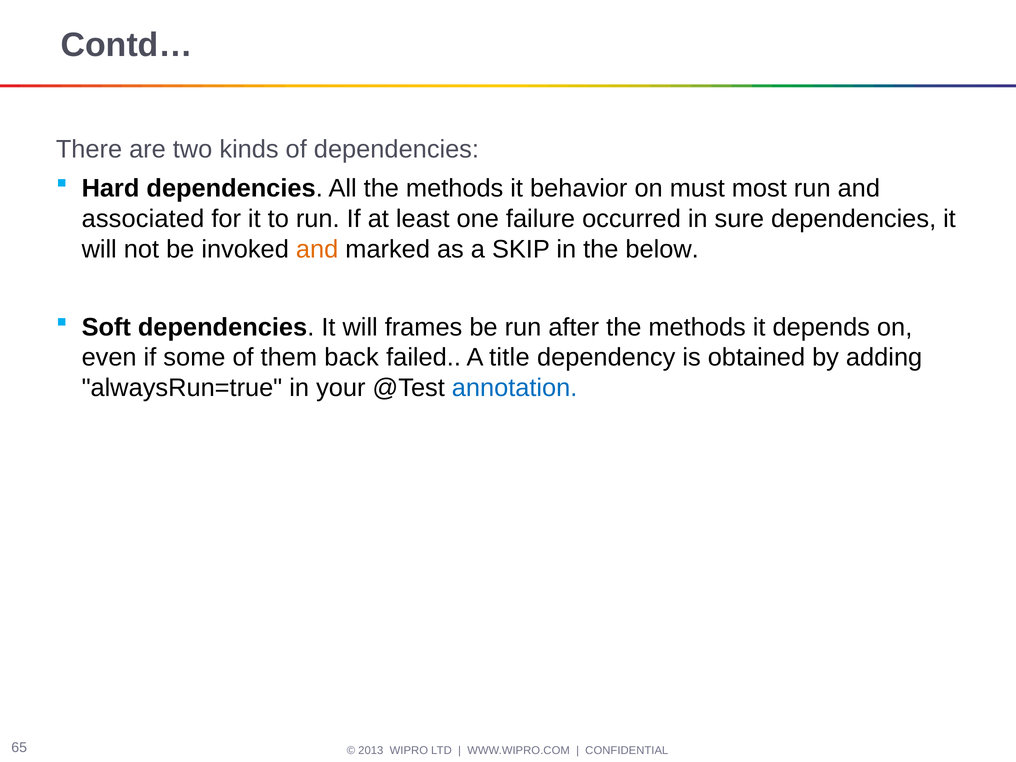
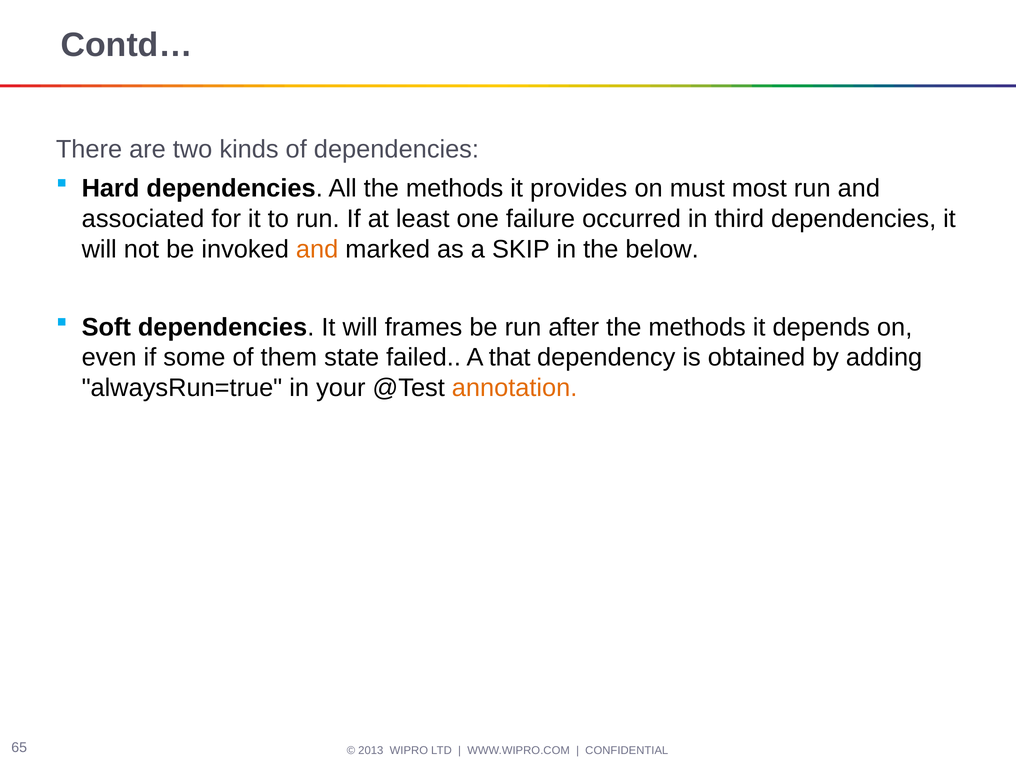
behavior: behavior -> provides
sure: sure -> third
back: back -> state
title: title -> that
annotation colour: blue -> orange
